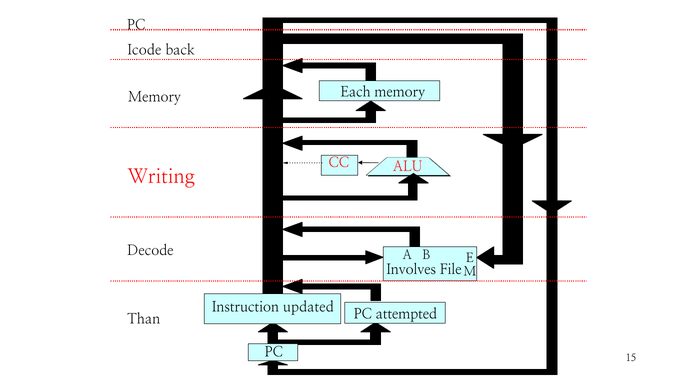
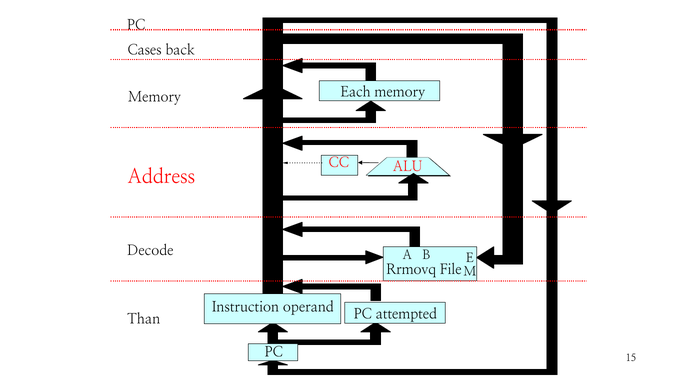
Icode: Icode -> Cases
Writing: Writing -> Address
Involves: Involves -> Rrmovq
updated: updated -> operand
